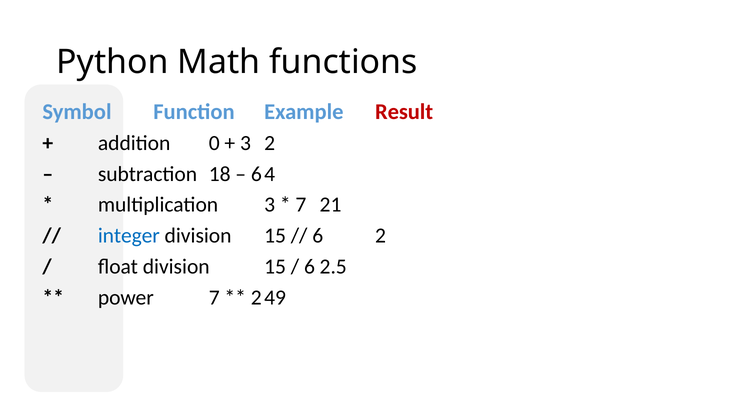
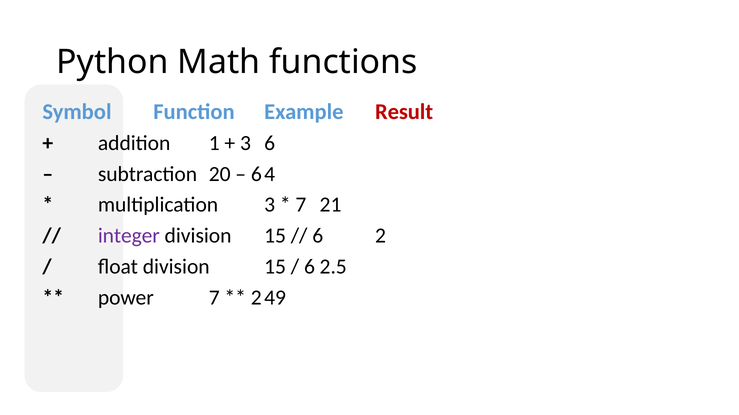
0: 0 -> 1
3 2: 2 -> 6
18: 18 -> 20
integer colour: blue -> purple
